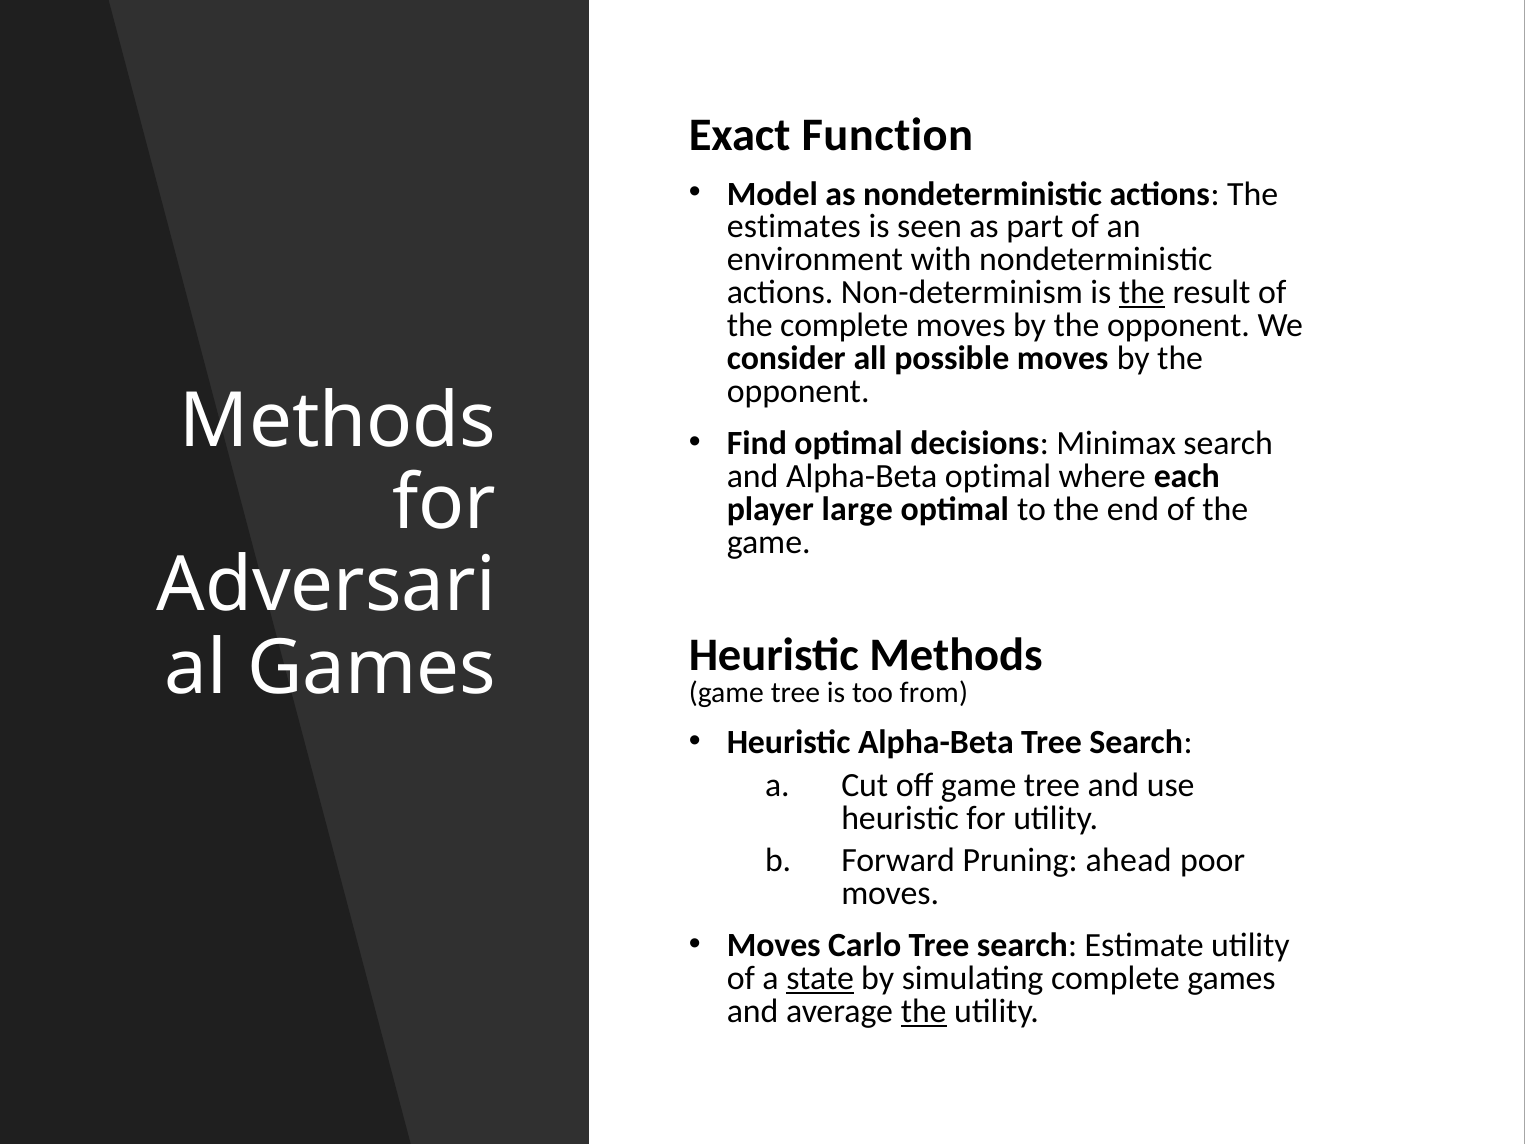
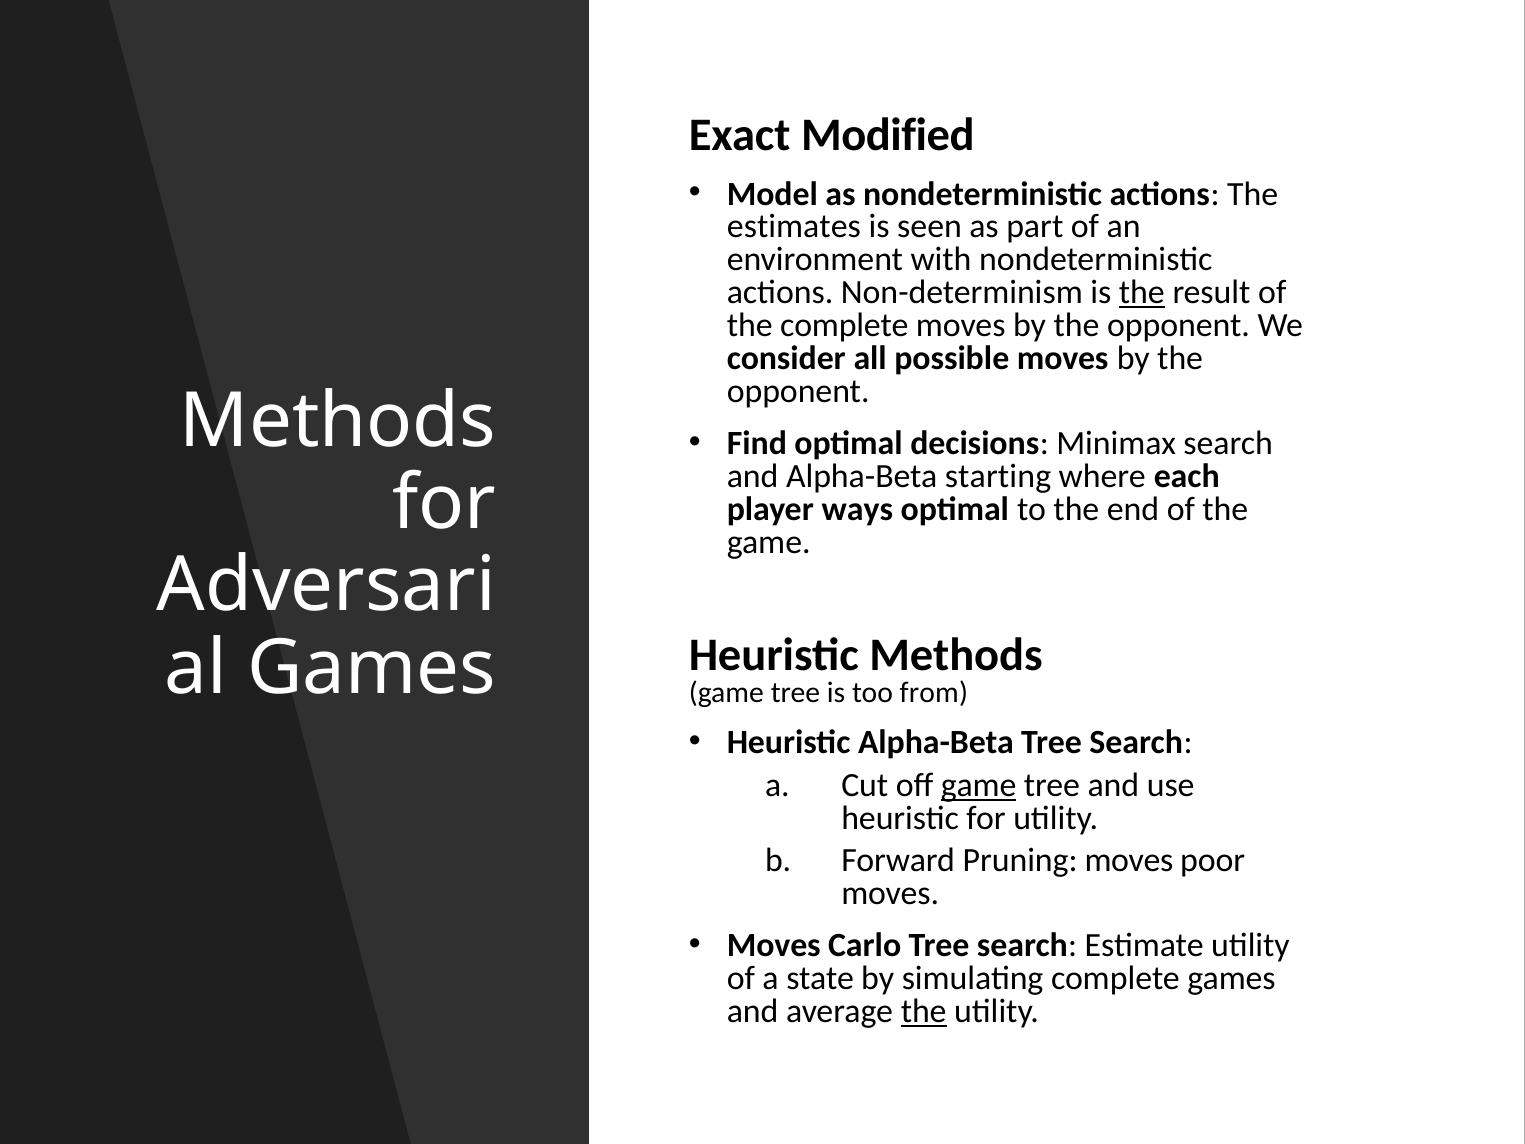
Function: Function -> Modified
Alpha-Beta optimal: optimal -> starting
large: large -> ways
game at (979, 785) underline: none -> present
Pruning ahead: ahead -> moves
state underline: present -> none
